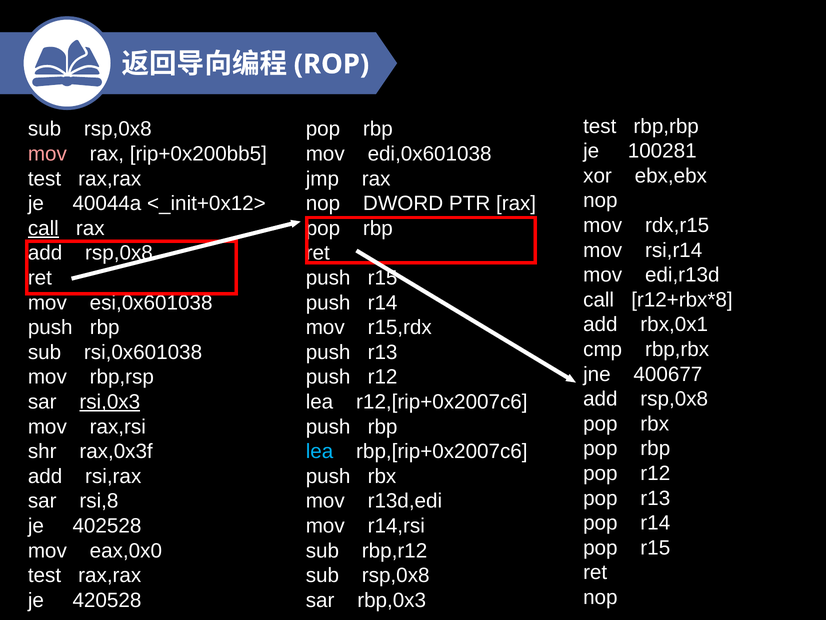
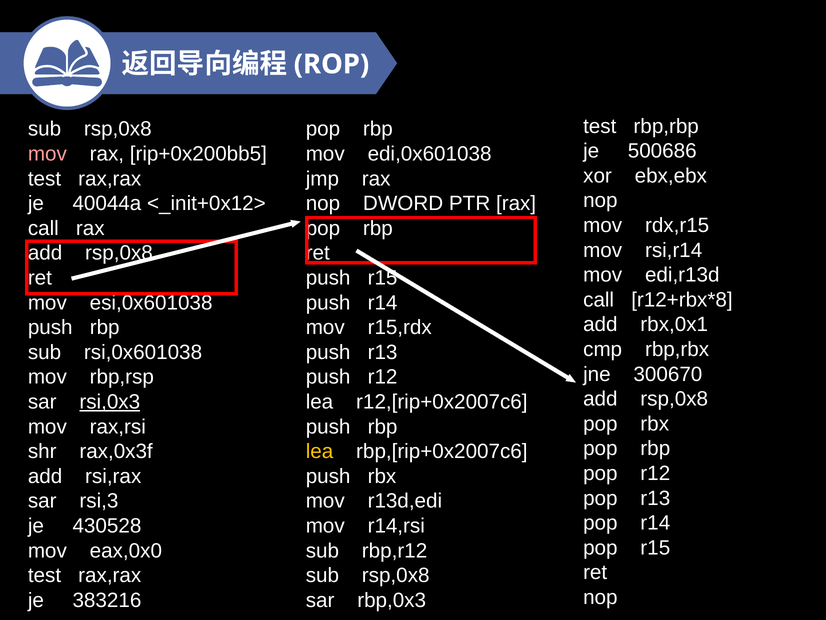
100281: 100281 -> 500686
call at (43, 228) underline: present -> none
400677: 400677 -> 300670
lea at (320, 451) colour: light blue -> yellow
rsi,8: rsi,8 -> rsi,3
402528: 402528 -> 430528
420528: 420528 -> 383216
